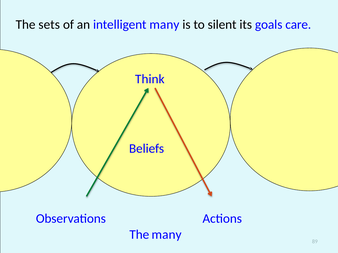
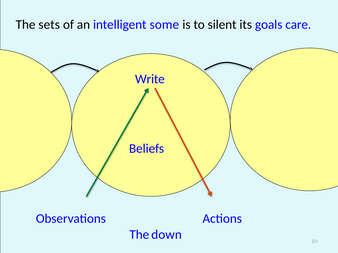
intelligent many: many -> some
Think: Think -> Write
The many: many -> down
